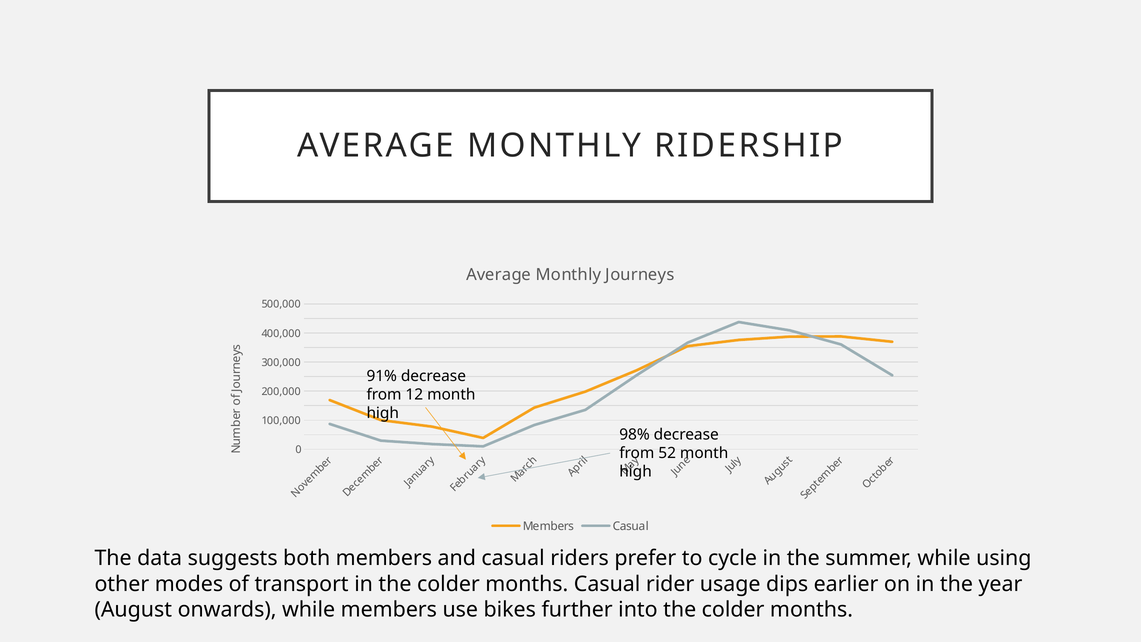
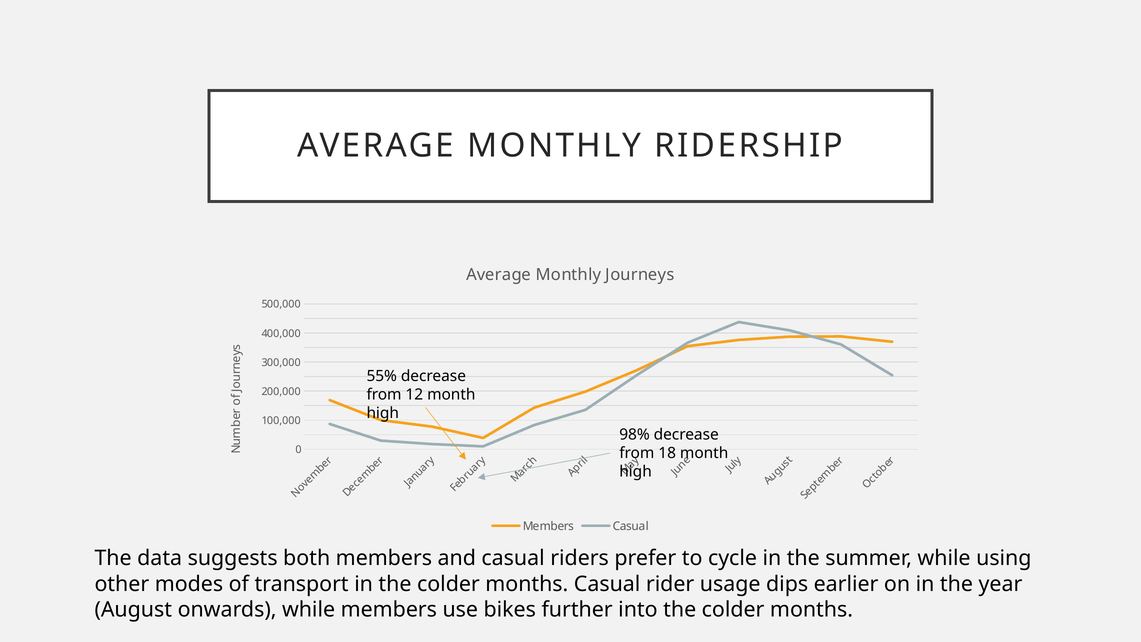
91%: 91% -> 55%
52: 52 -> 18
